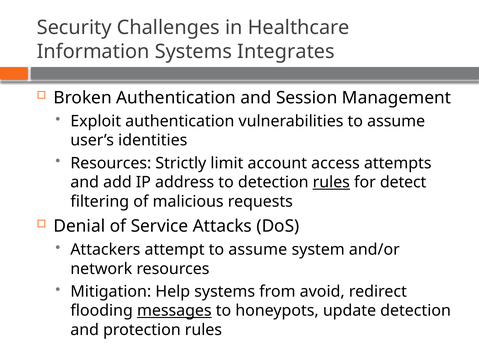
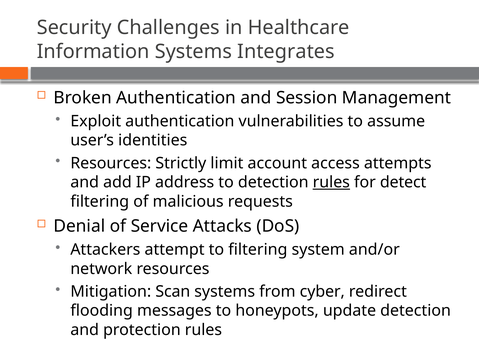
attempt to assume: assume -> filtering
Help: Help -> Scan
avoid: avoid -> cyber
messages underline: present -> none
